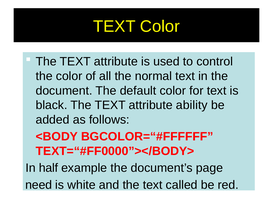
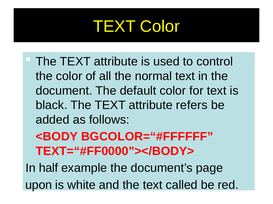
ability: ability -> refers
need: need -> upon
